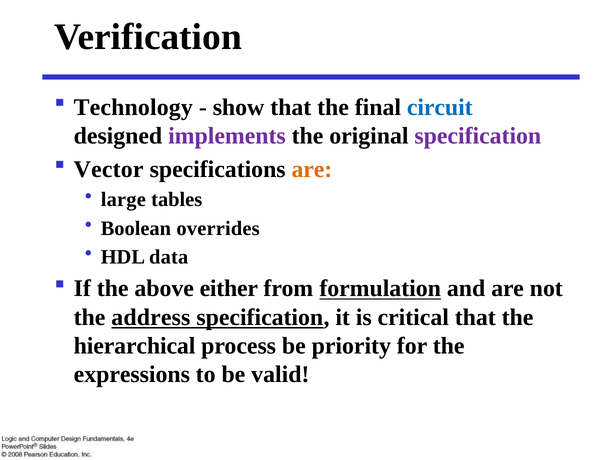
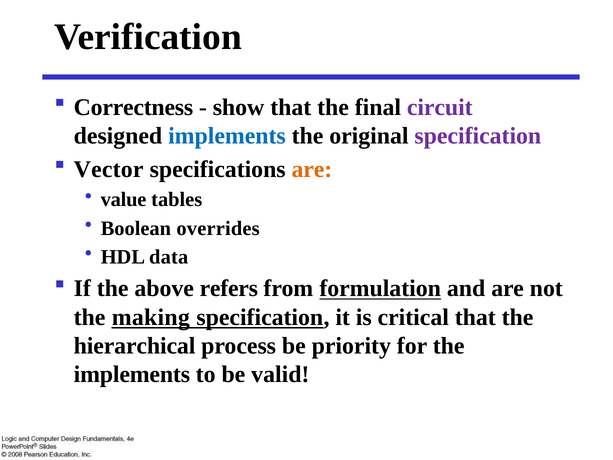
Technology: Technology -> Correctness
circuit colour: blue -> purple
implements at (227, 136) colour: purple -> blue
large: large -> value
either: either -> refers
address: address -> making
expressions at (132, 374): expressions -> implements
